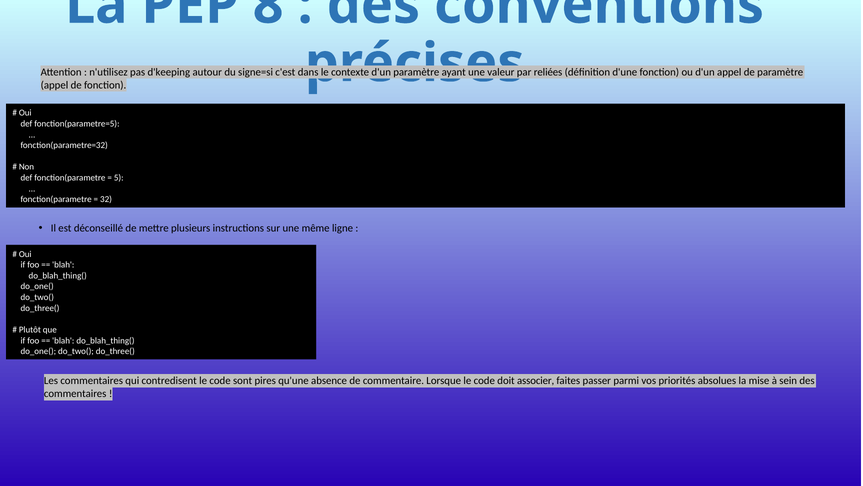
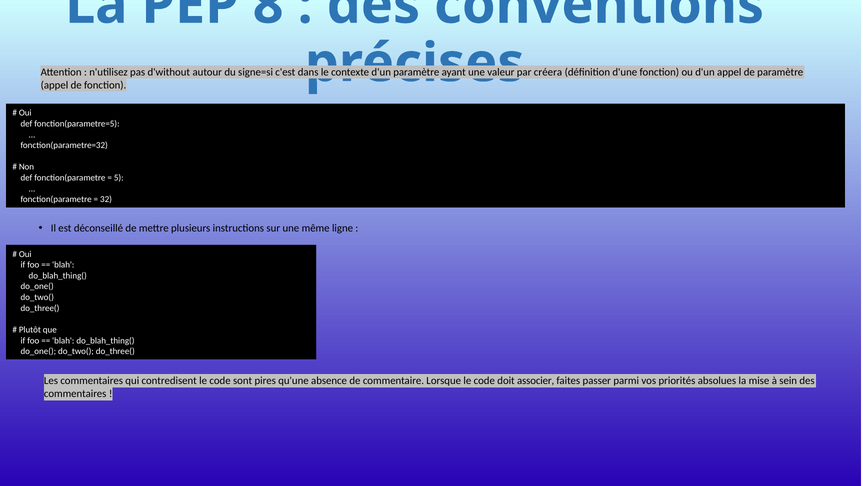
d'keeping: d'keeping -> d'without
reliées: reliées -> créera
